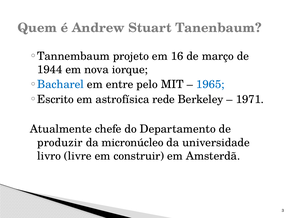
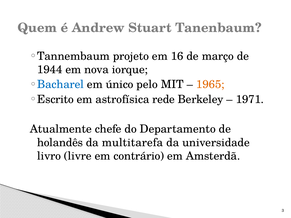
entre: entre -> único
1965 colour: blue -> orange
produzir: produzir -> holandês
micronúcleo: micronúcleo -> multitarefa
construir: construir -> contrário
